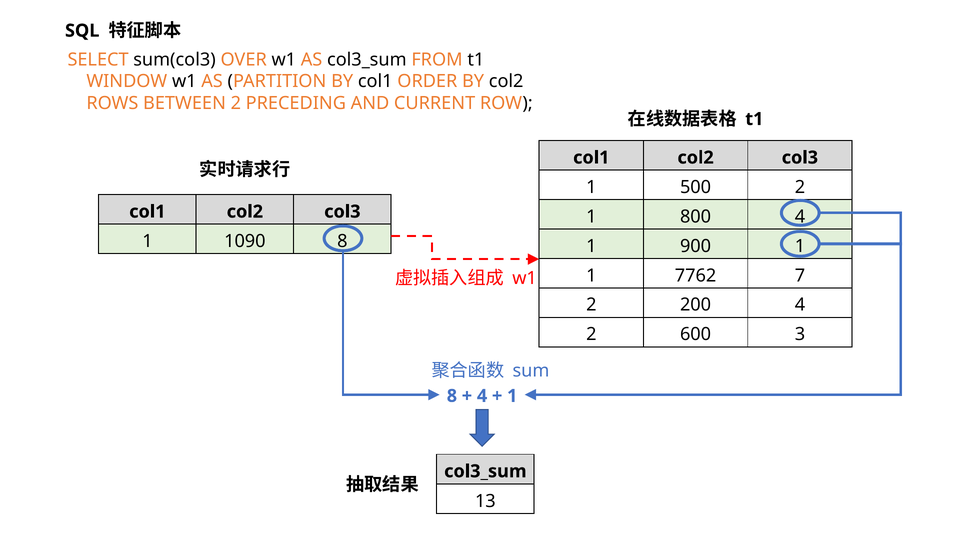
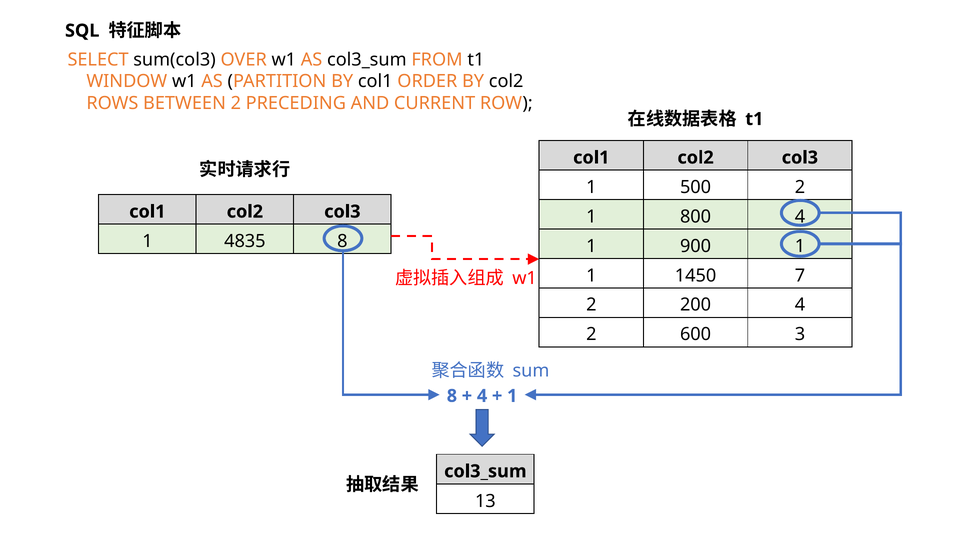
1090: 1090 -> 4835
7762: 7762 -> 1450
